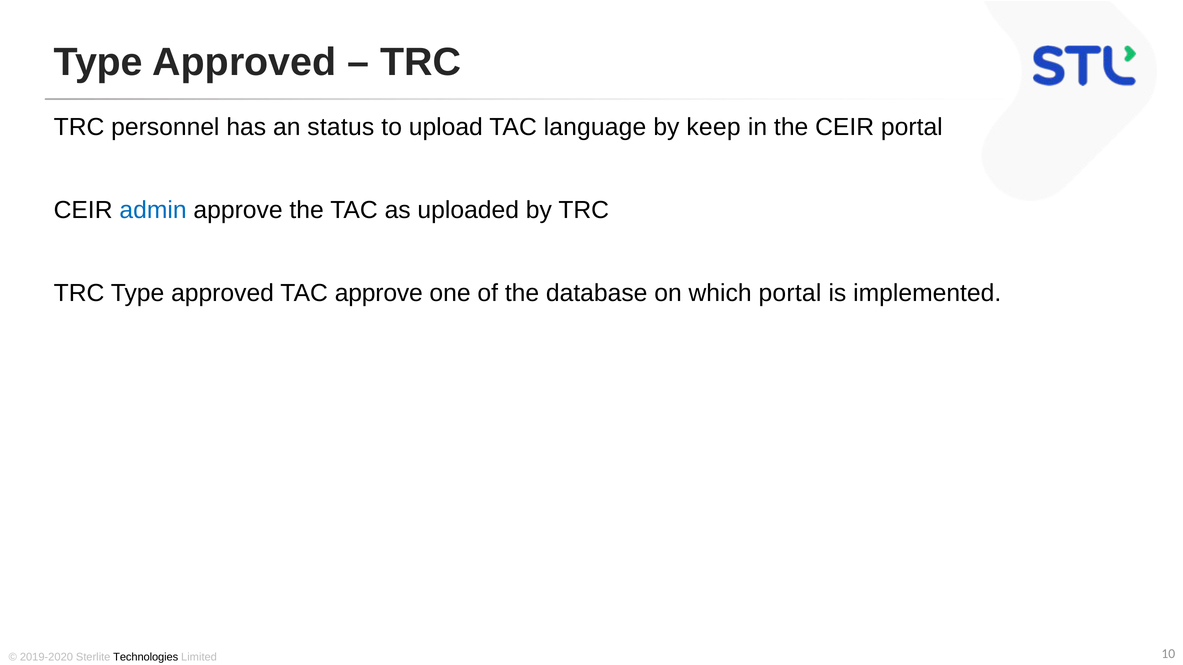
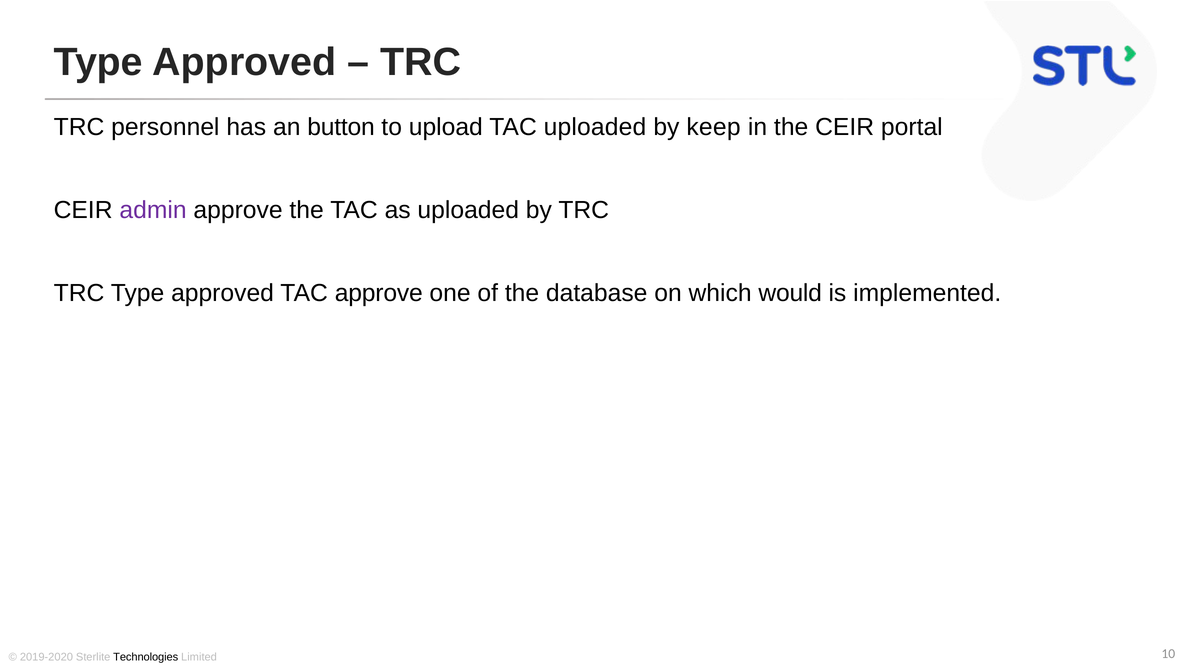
status: status -> button
TAC language: language -> uploaded
admin colour: blue -> purple
which portal: portal -> would
